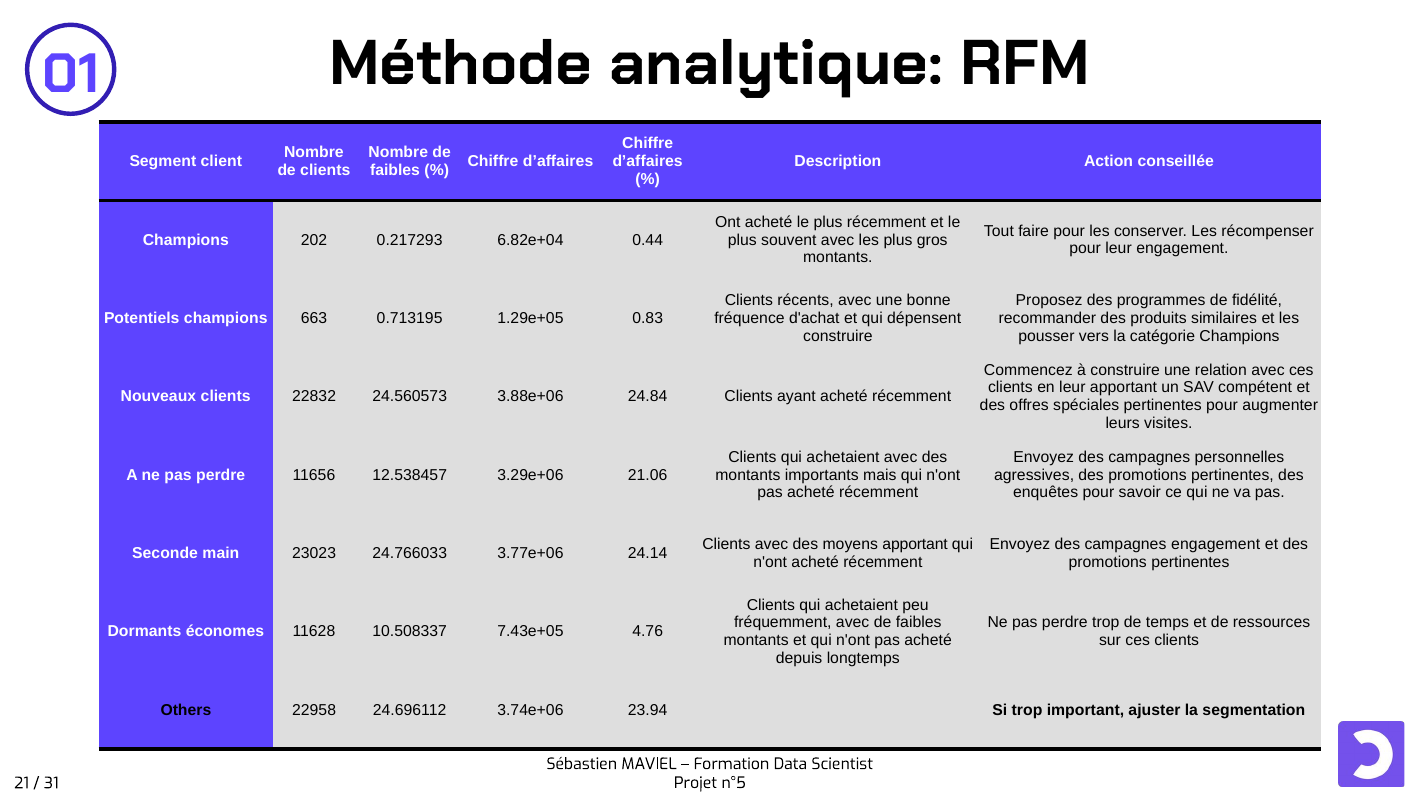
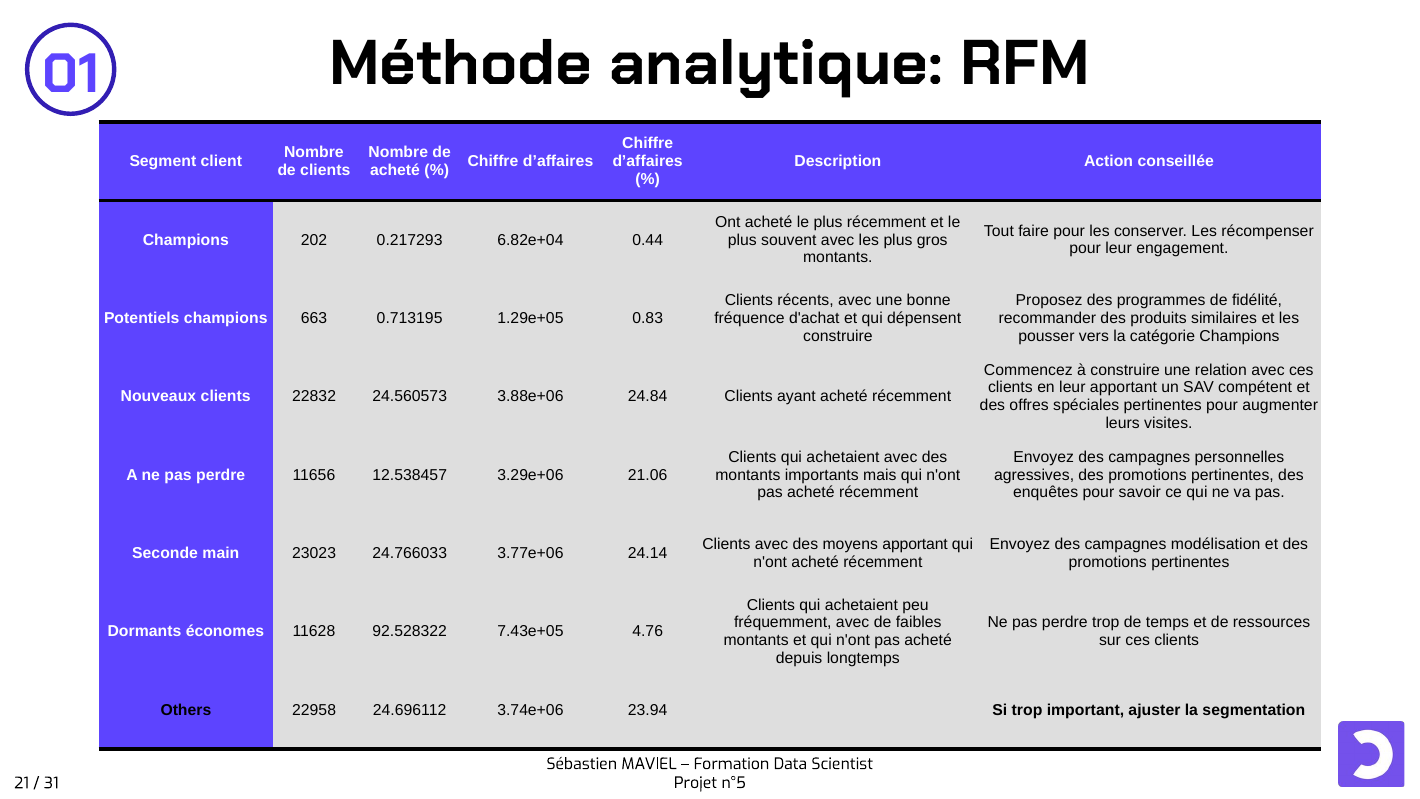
faibles at (395, 170): faibles -> acheté
campagnes engagement: engagement -> modélisation
10.508337: 10.508337 -> 92.528322
